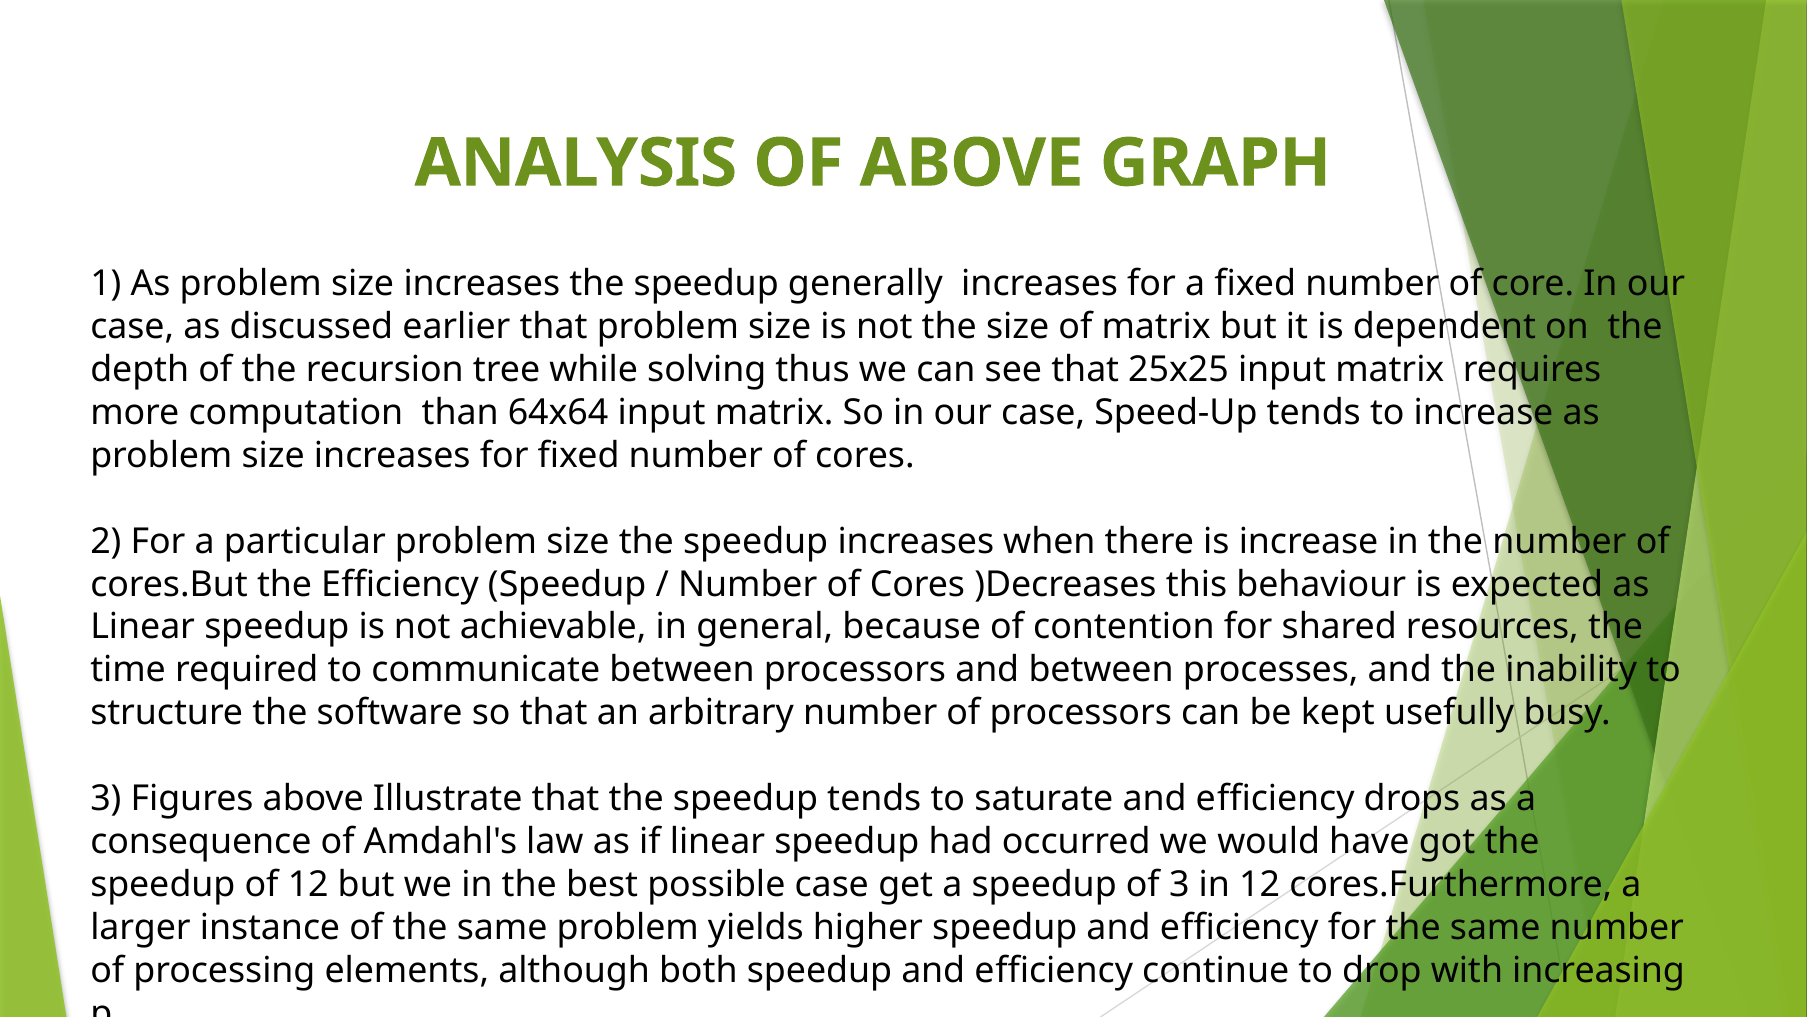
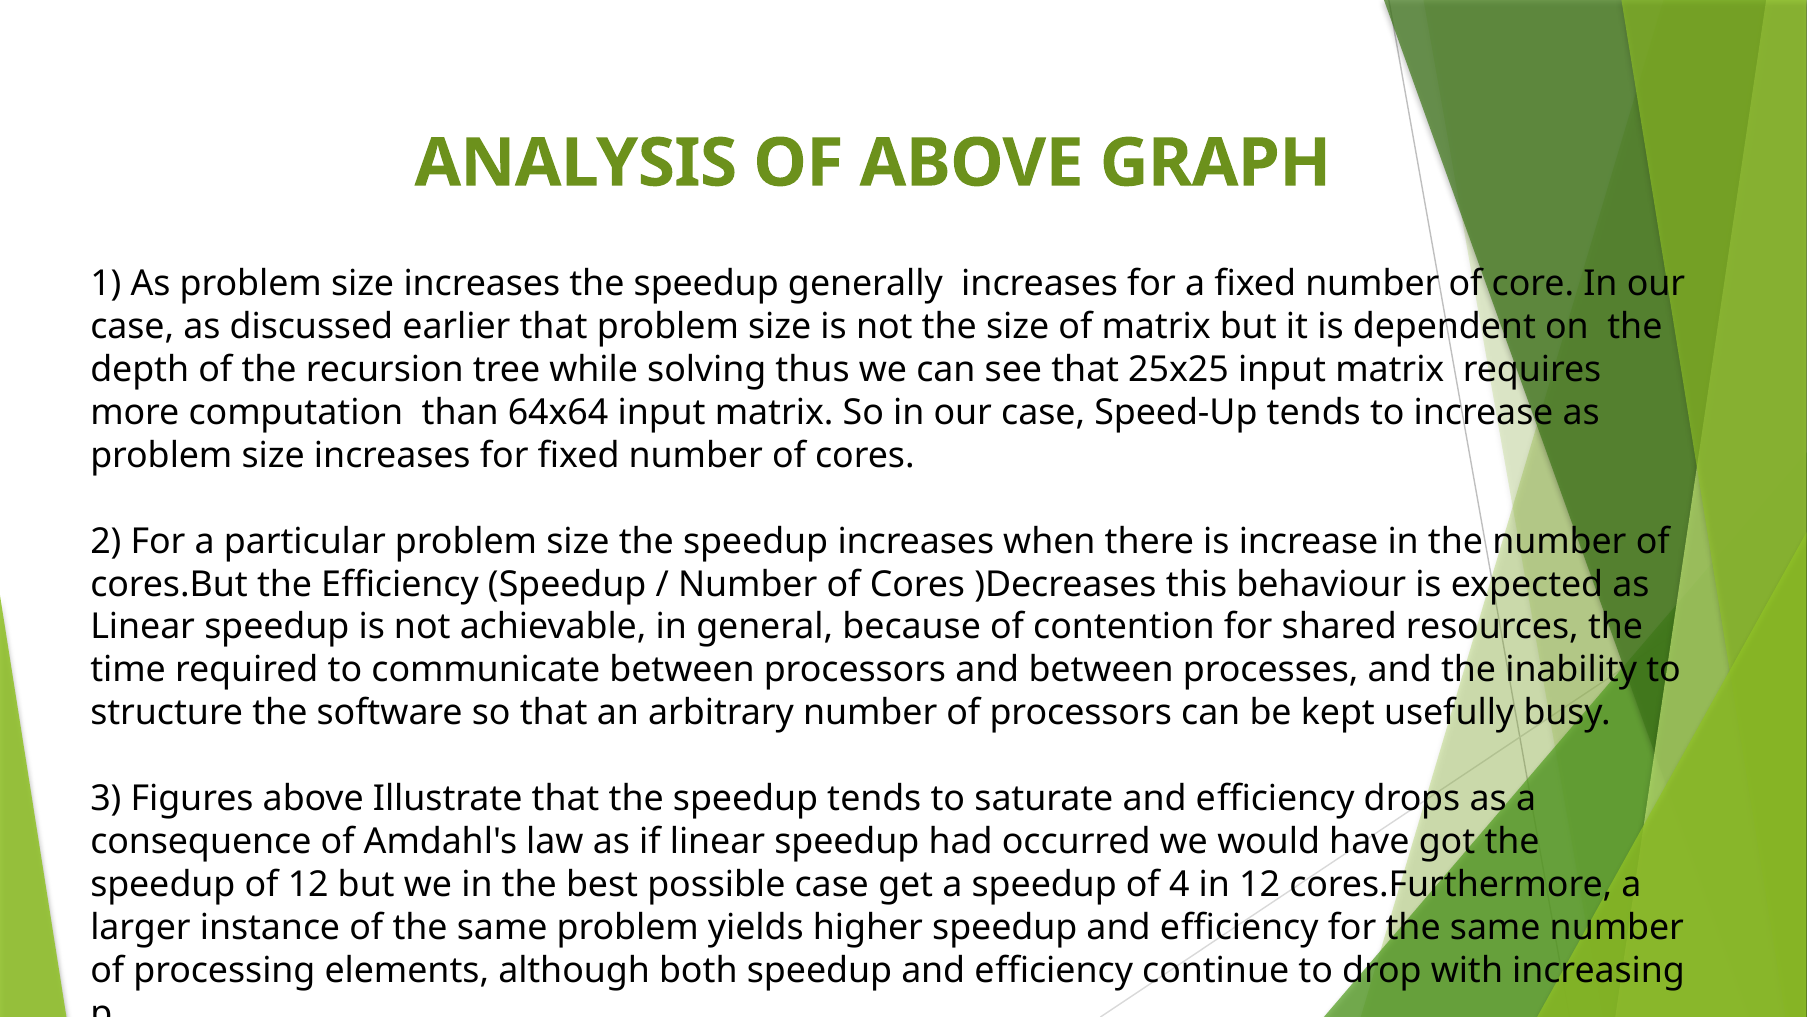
of 3: 3 -> 4
